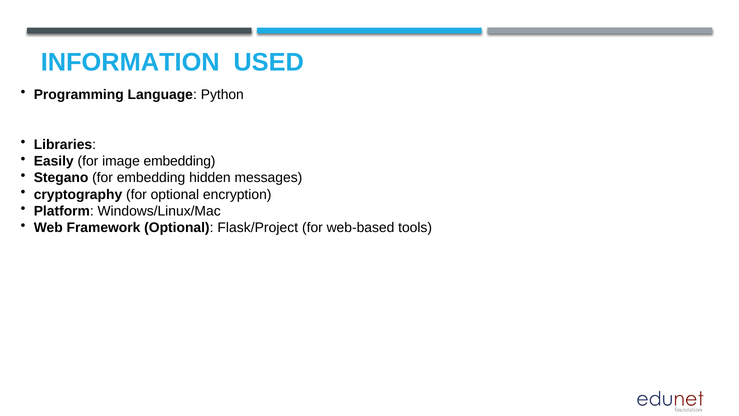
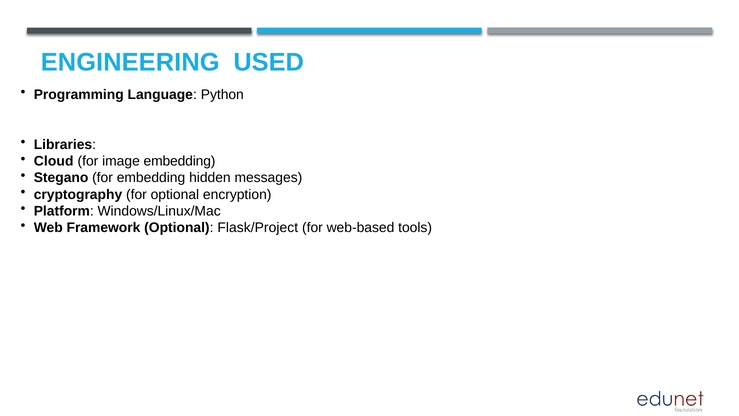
INFORMATION: INFORMATION -> ENGINEERING
Easily: Easily -> Cloud
